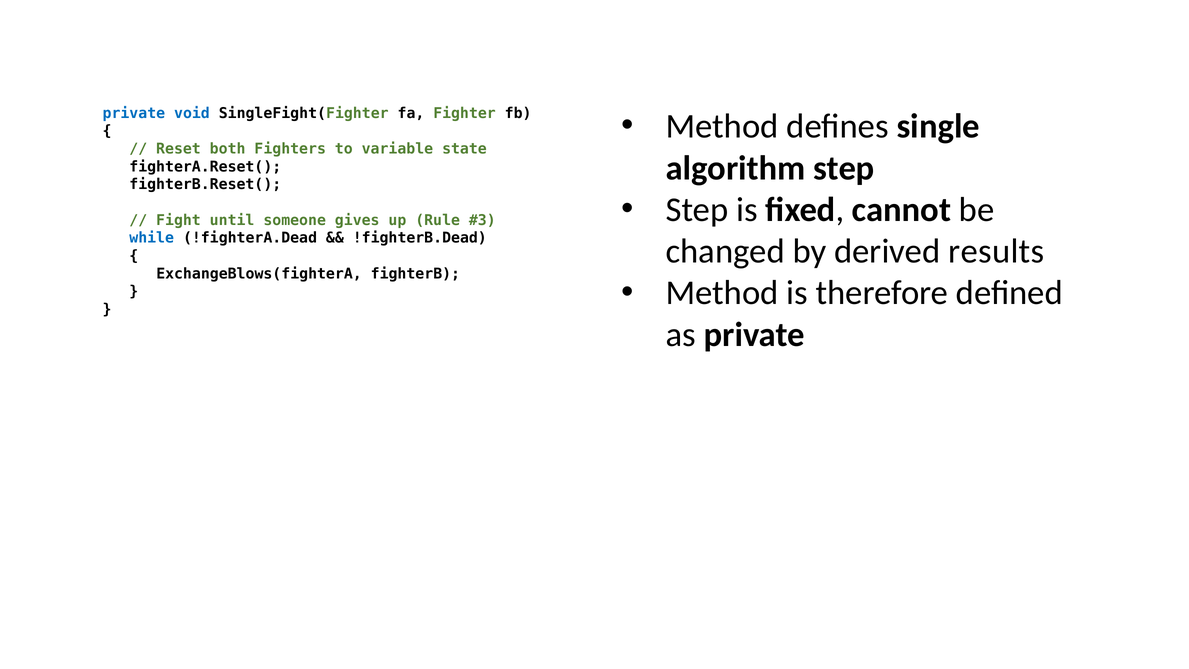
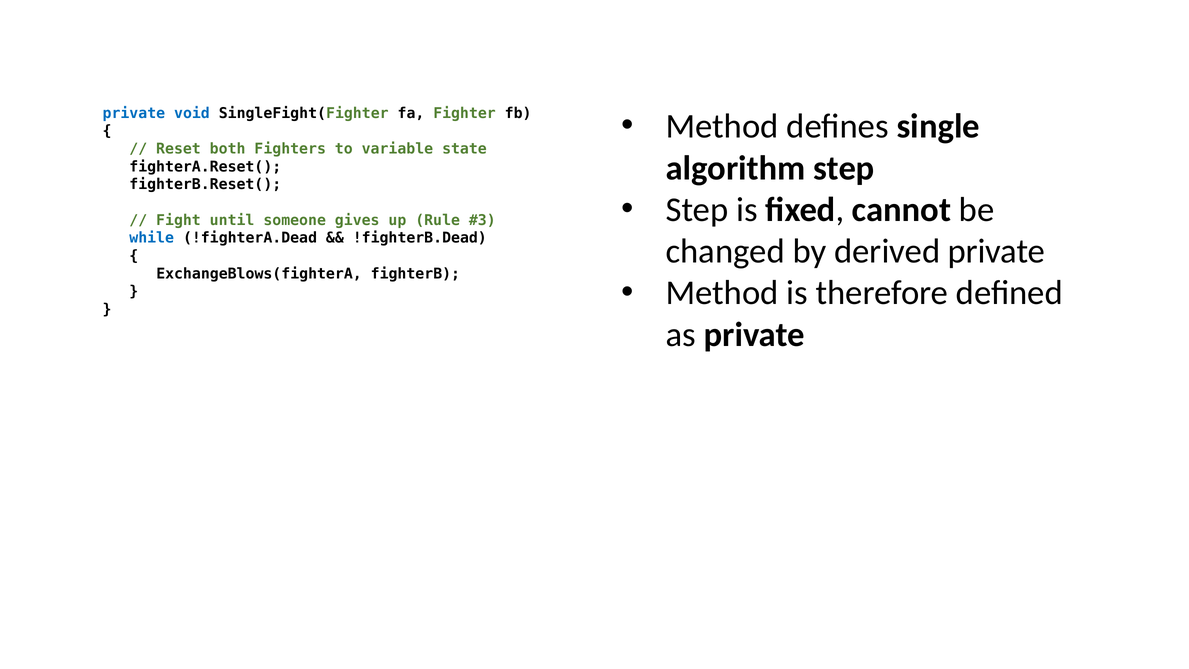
derived results: results -> private
